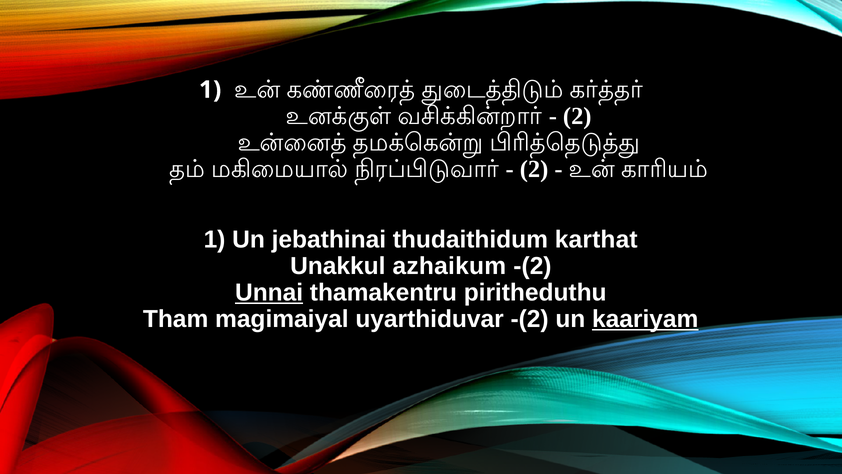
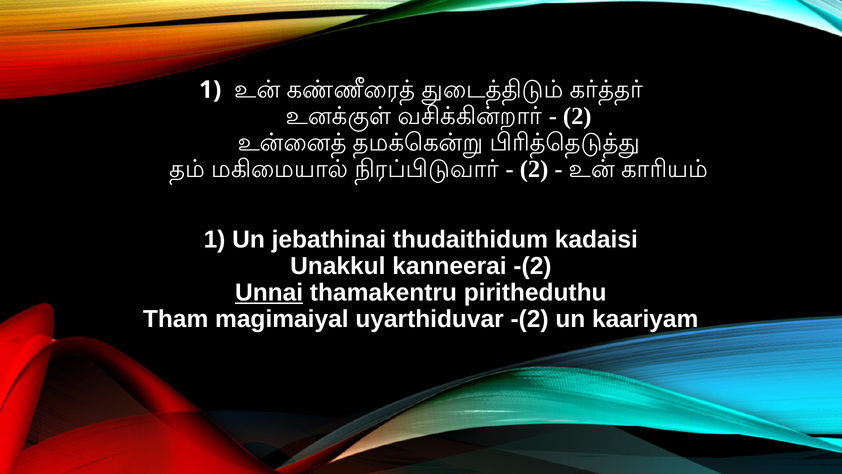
karthat: karthat -> kadaisi
azhaikum: azhaikum -> kanneerai
kaariyam underline: present -> none
